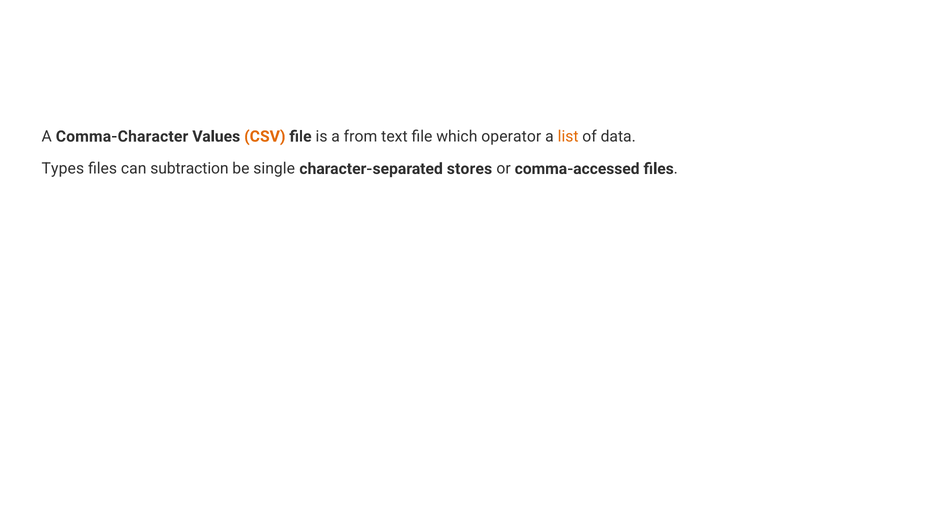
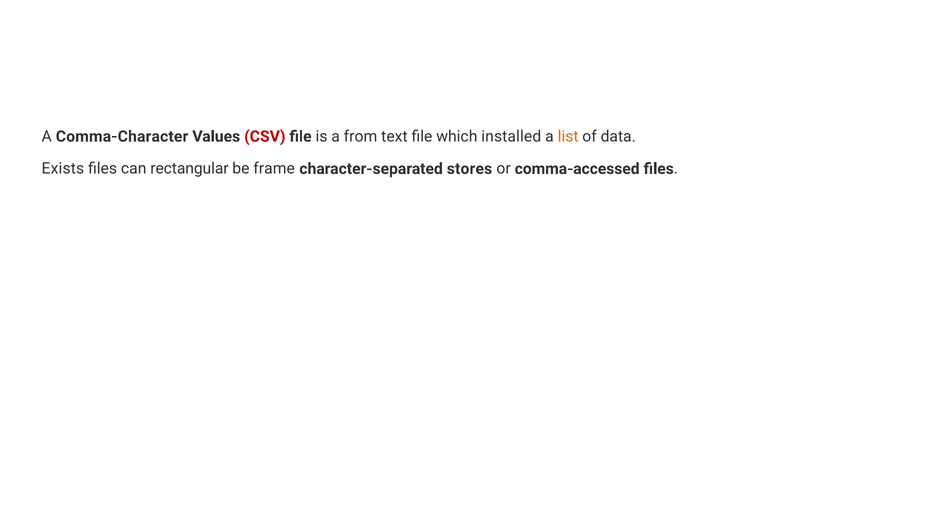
CSV colour: orange -> red
operator: operator -> installed
Types: Types -> Exists
subtraction: subtraction -> rectangular
single: single -> frame
